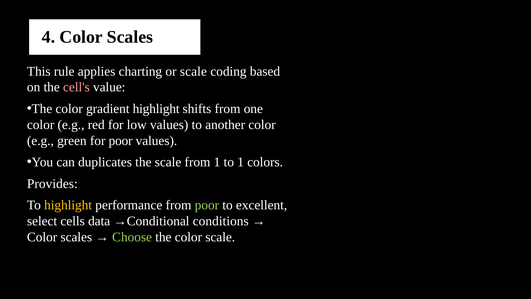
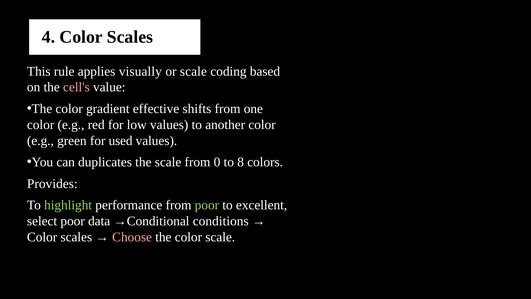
charting: charting -> visually
gradient highlight: highlight -> effective
for poor: poor -> used
from 1: 1 -> 0
to 1: 1 -> 8
highlight at (68, 205) colour: yellow -> light green
select cells: cells -> poor
Choose colour: light green -> pink
